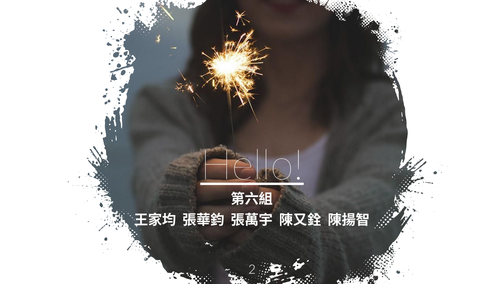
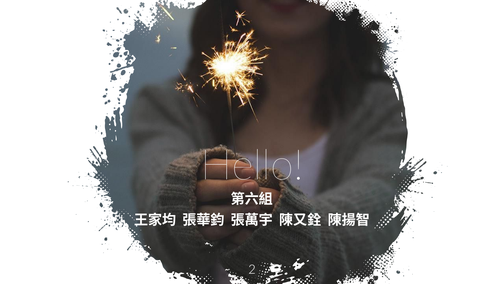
Hello underline: present -> none
